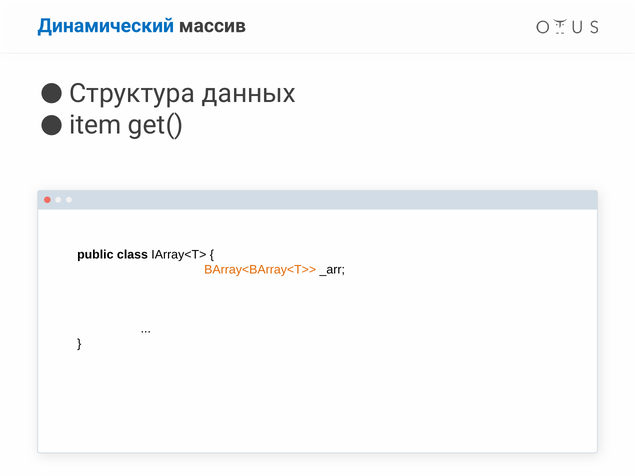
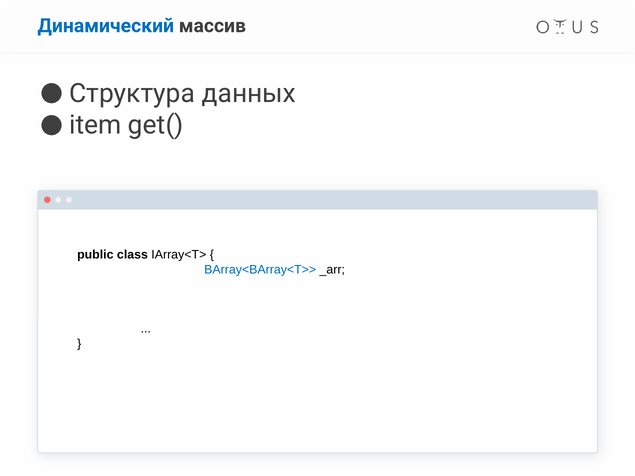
BArray<BArray<T>> colour: orange -> blue
